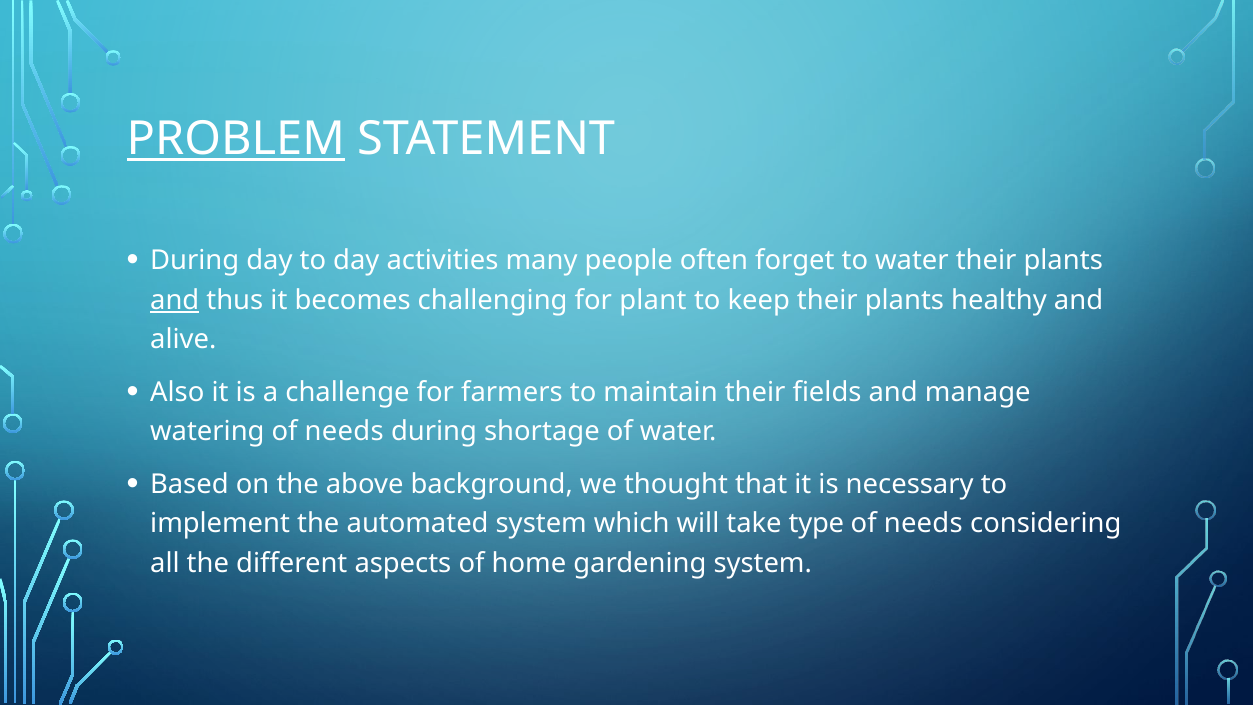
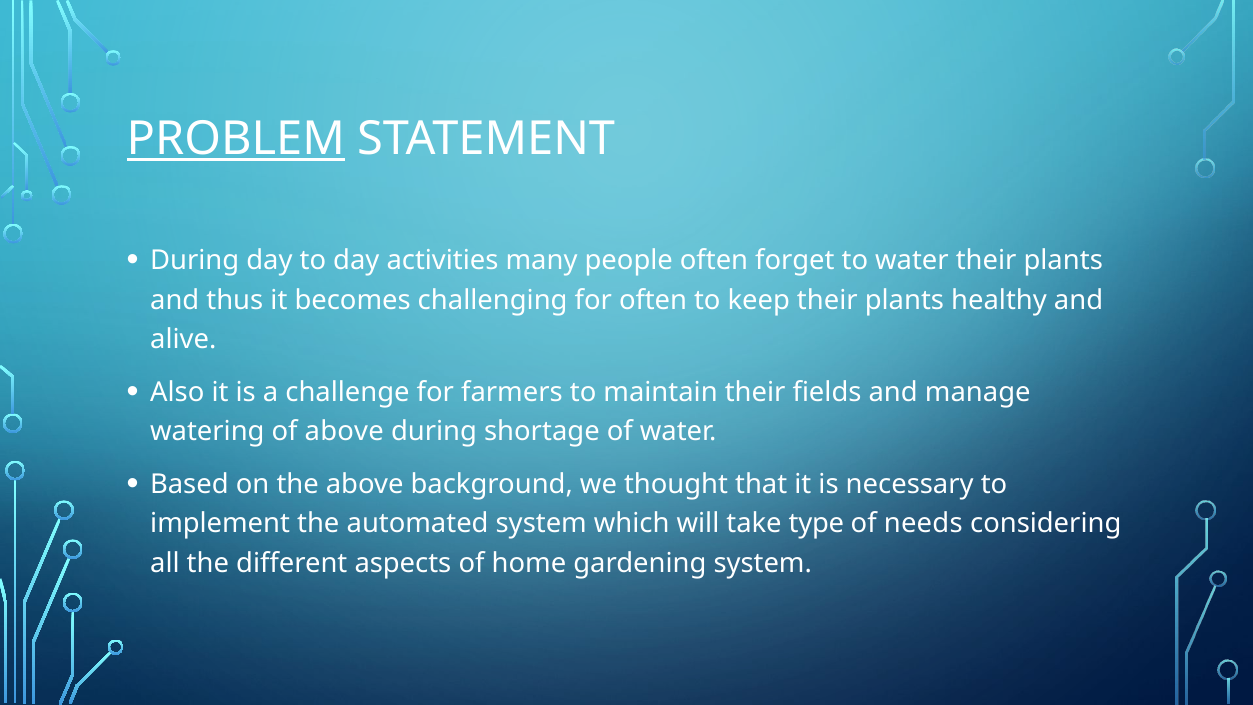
and at (175, 300) underline: present -> none
for plant: plant -> often
watering of needs: needs -> above
